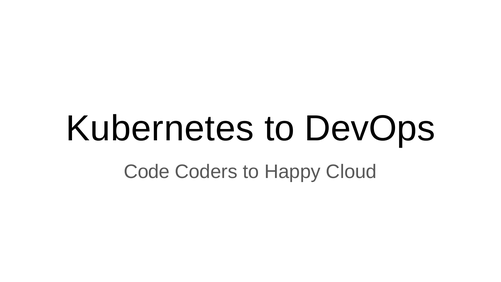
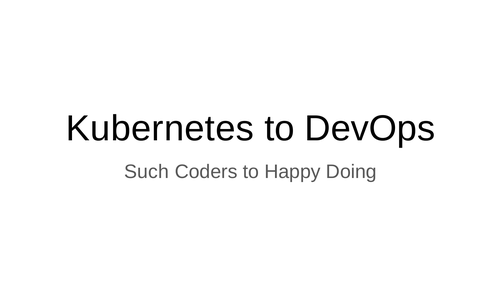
Code: Code -> Such
Cloud: Cloud -> Doing
